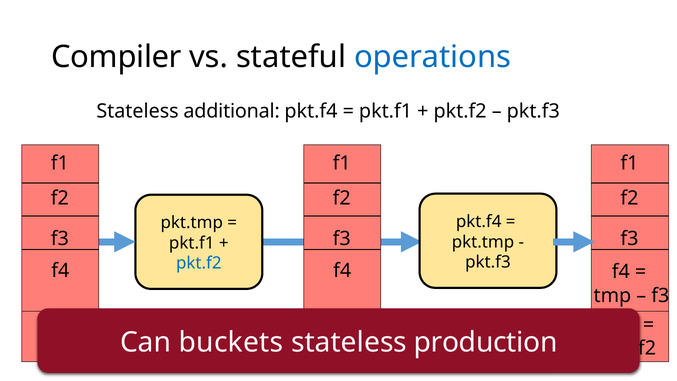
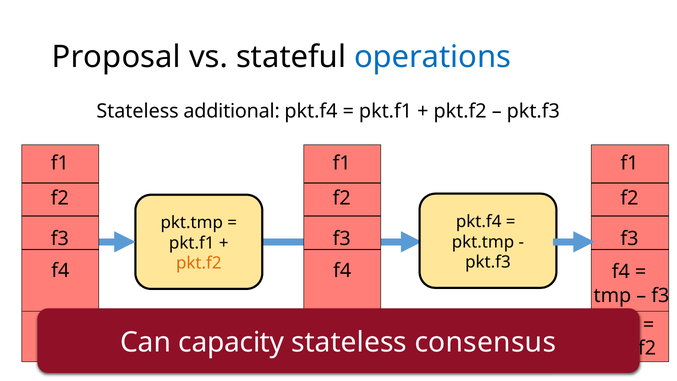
Compiler: Compiler -> Proposal
pkt.f2 at (199, 263) colour: blue -> orange
buckets: buckets -> capacity
production: production -> consensus
